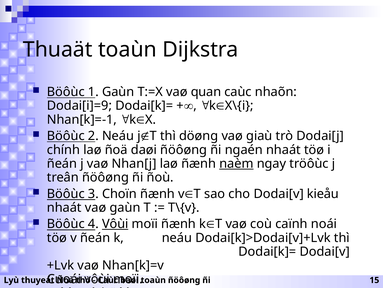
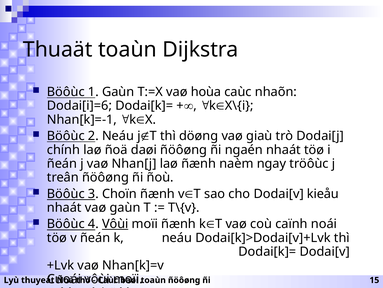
quan: quan -> hoùa
Dodai[i]=9: Dodai[i]=9 -> Dodai[i]=6
naèm underline: present -> none
